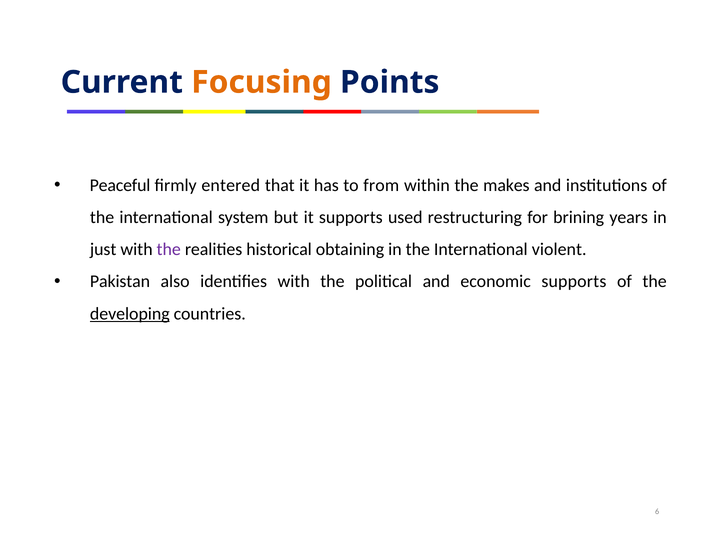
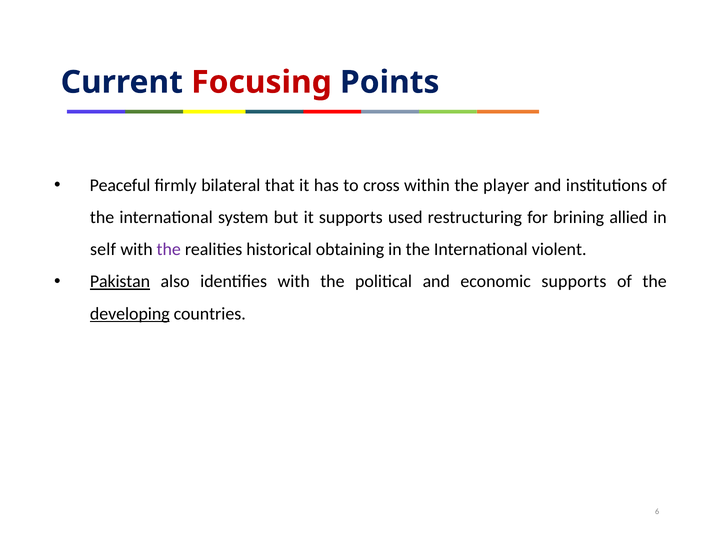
Focusing colour: orange -> red
entered: entered -> bilateral
from: from -> cross
makes: makes -> player
years: years -> allied
just: just -> self
Pakistan underline: none -> present
